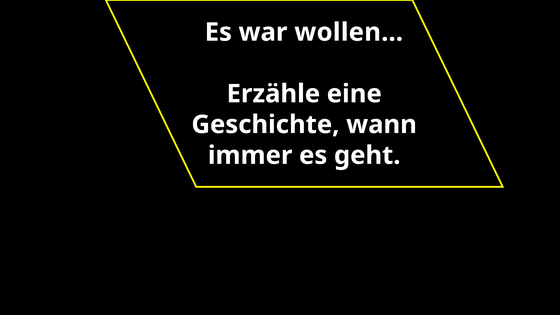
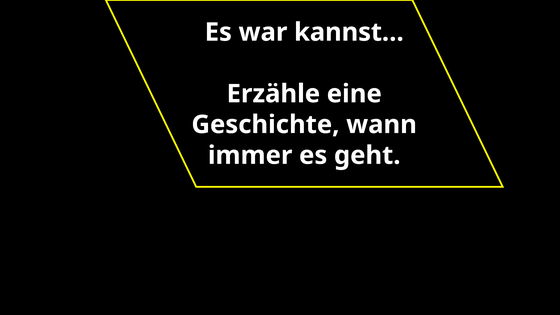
wollen…: wollen… -> kannst…
